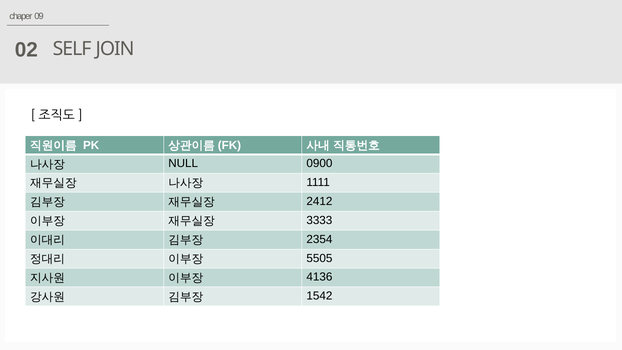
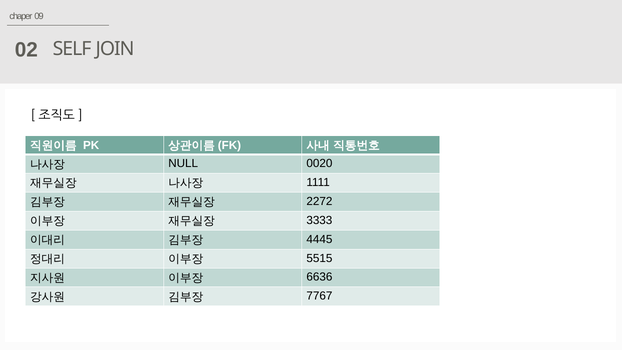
0900: 0900 -> 0020
2412: 2412 -> 2272
2354: 2354 -> 4445
5505: 5505 -> 5515
4136: 4136 -> 6636
1542: 1542 -> 7767
